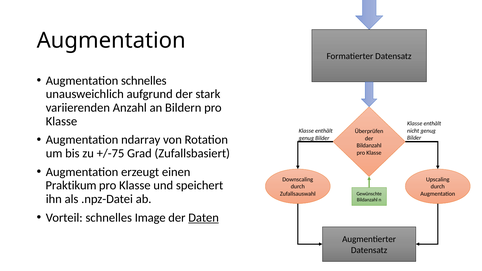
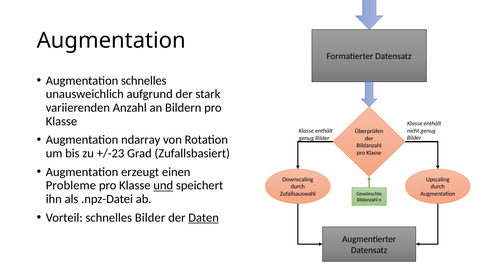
+/-75: +/-75 -> +/-23
Praktikum: Praktikum -> Probleme
und underline: none -> present
schnelles Image: Image -> Bilder
